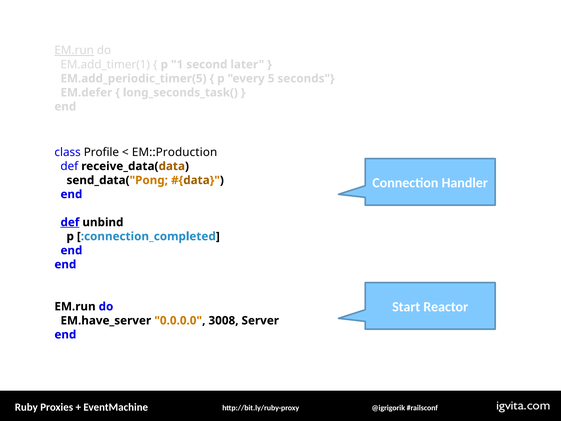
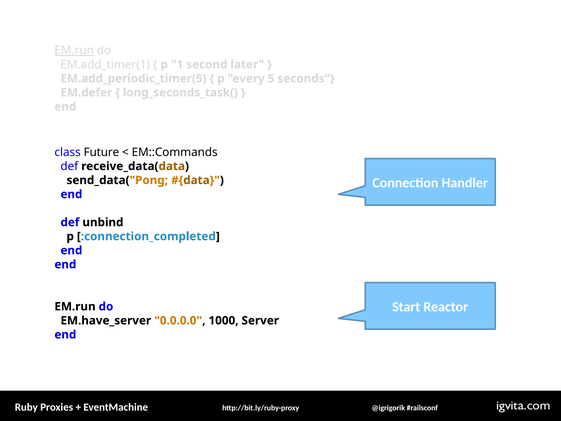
Profile: Profile -> Future
EM::Production: EM::Production -> EM::Commands
def at (70, 222) underline: present -> none
3008: 3008 -> 1000
